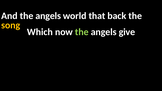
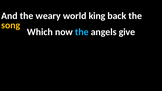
And the angels: angels -> weary
that: that -> king
the at (82, 32) colour: light green -> light blue
